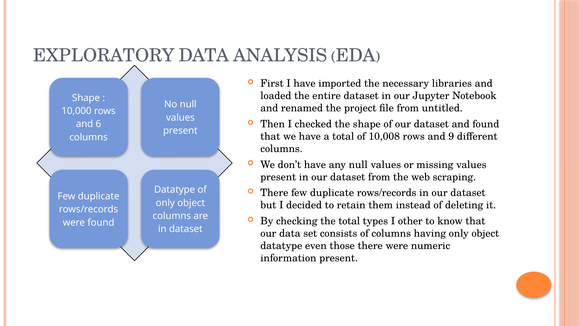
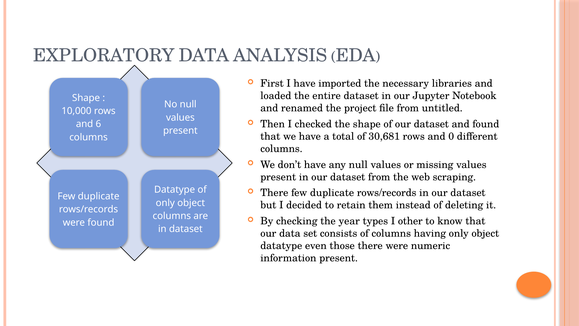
10,008: 10,008 -> 30,681
9: 9 -> 0
the total: total -> year
